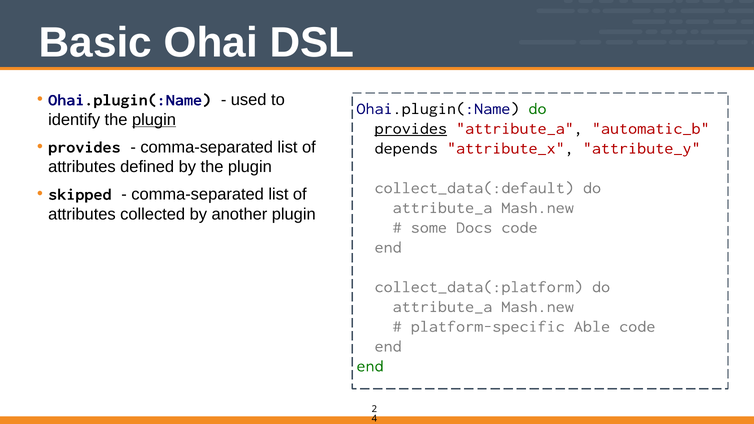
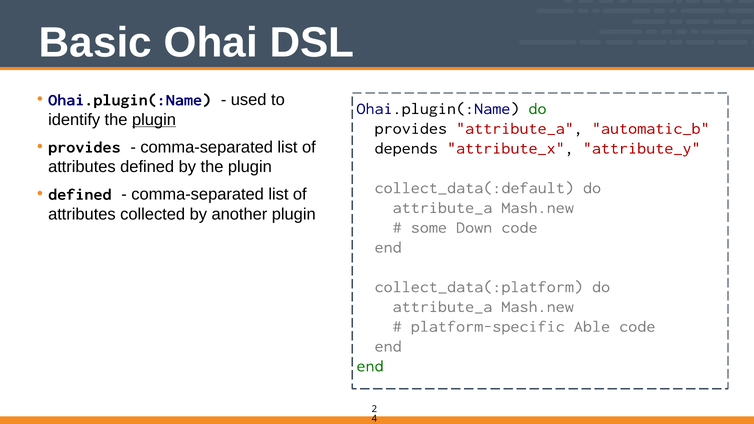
provides at (411, 128) underline: present -> none
skipped at (80, 194): skipped -> defined
Docs: Docs -> Down
